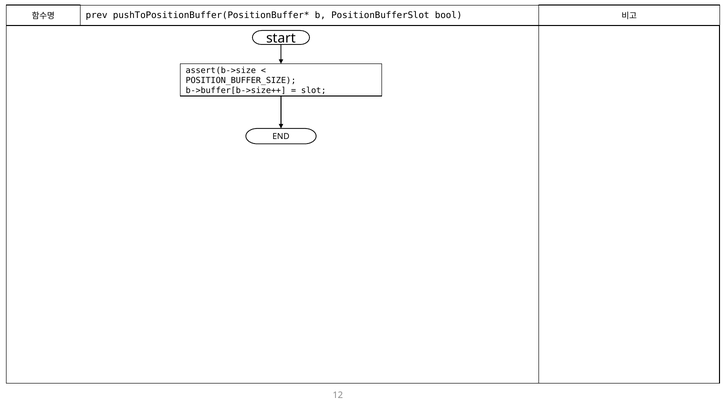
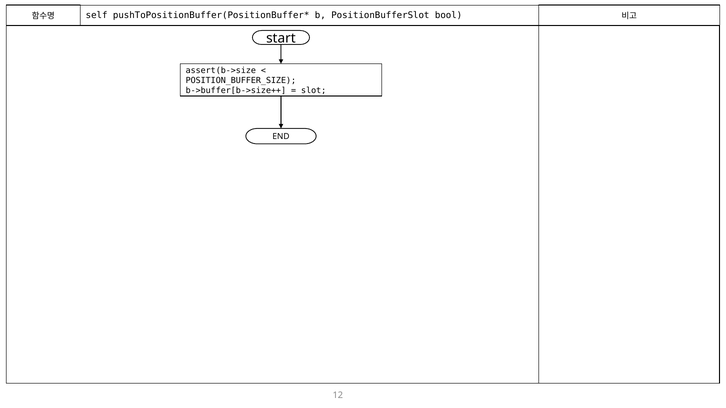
prev: prev -> self
